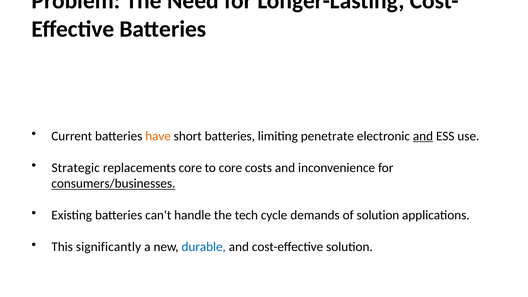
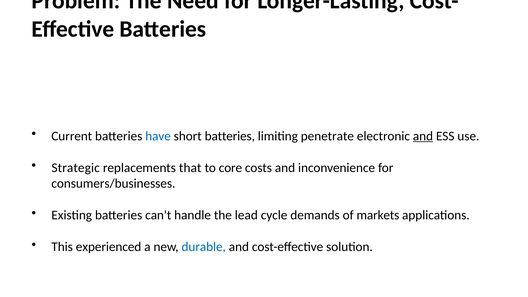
have colour: orange -> blue
replacements core: core -> that
consumers/businesses underline: present -> none
tech: tech -> lead
of solution: solution -> markets
significantly: significantly -> experienced
